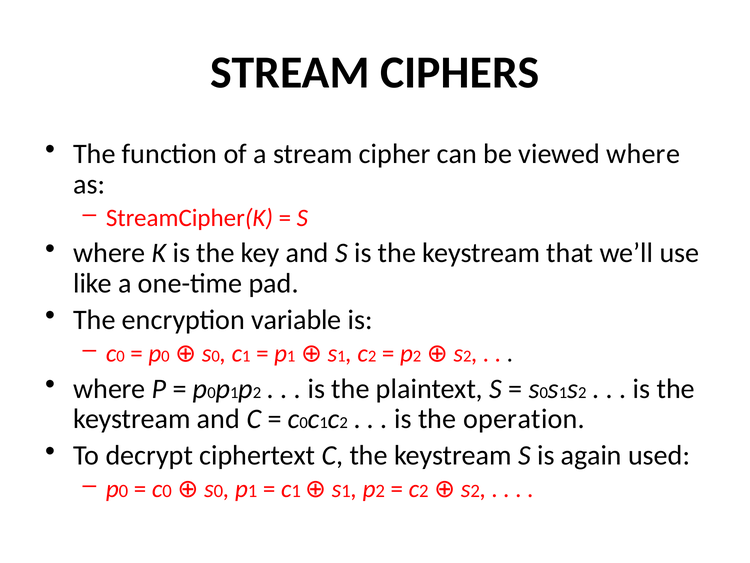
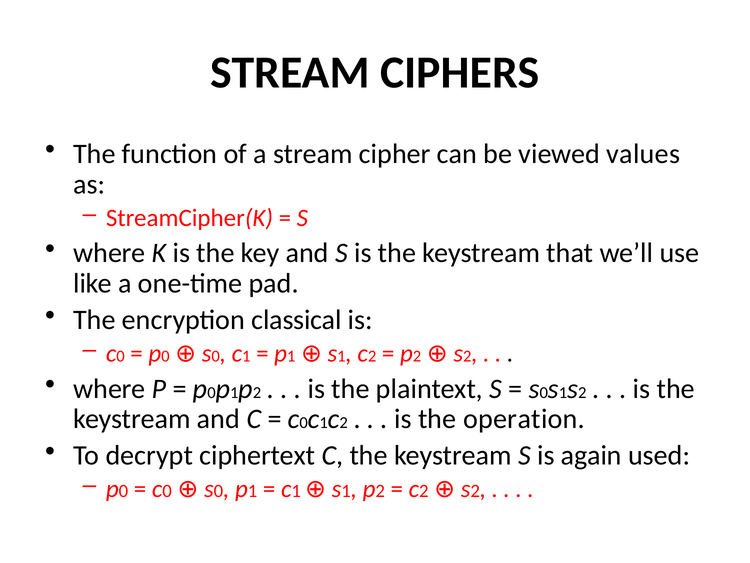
viewed where: where -> values
variable: variable -> classical
